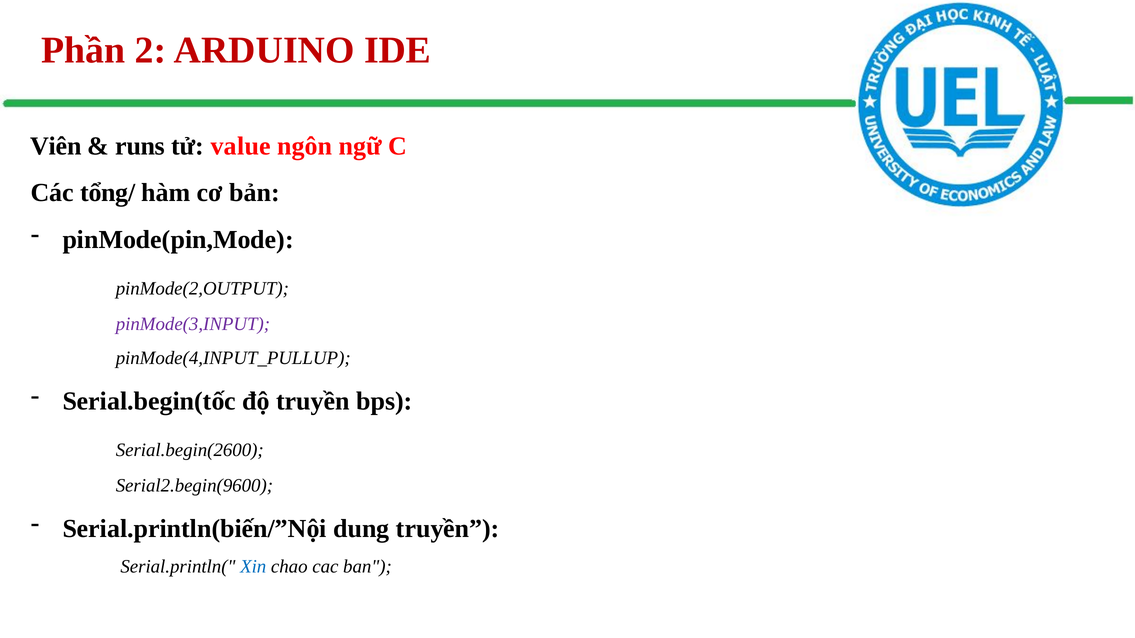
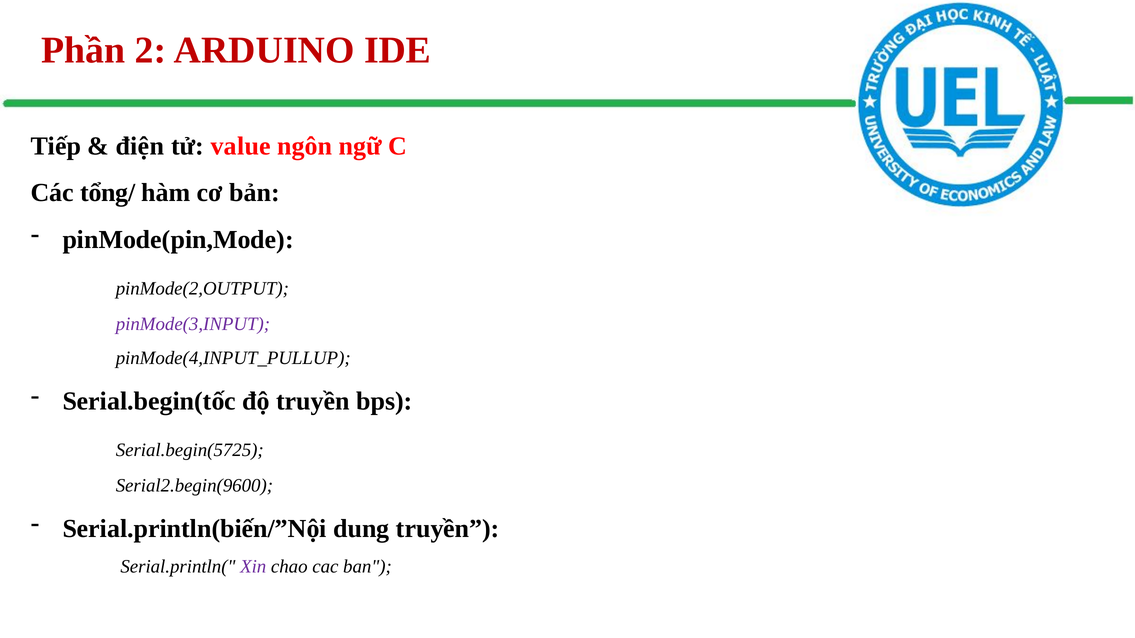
Viên: Viên -> Tiếp
runs: runs -> điện
Serial.begin(2600: Serial.begin(2600 -> Serial.begin(5725
Xin colour: blue -> purple
